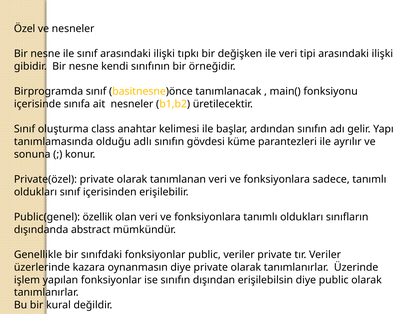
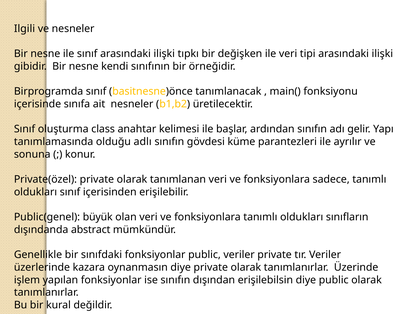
Özel: Özel -> Ilgili
özellik: özellik -> büyük
